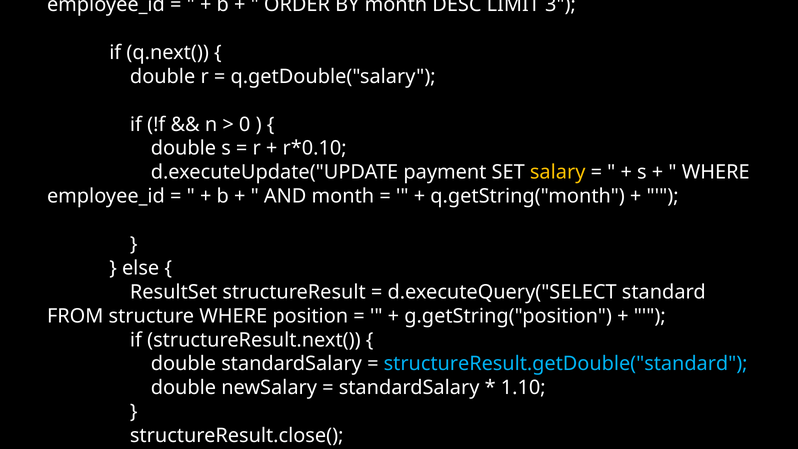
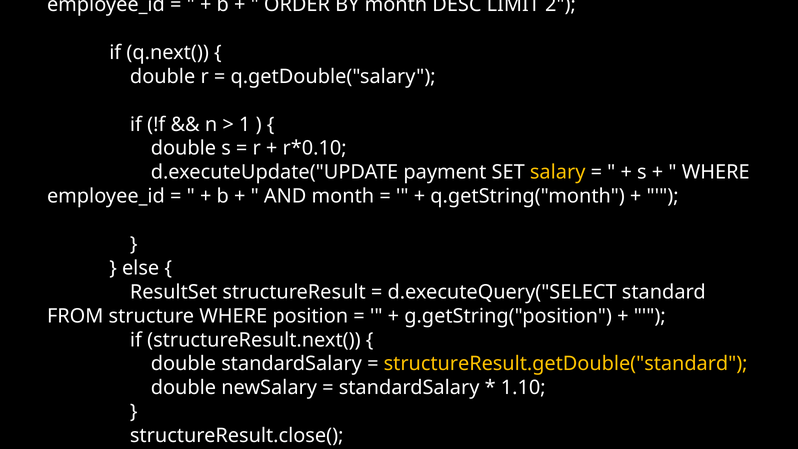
3: 3 -> 2
0: 0 -> 1
structureResult.getDouble("standard colour: light blue -> yellow
